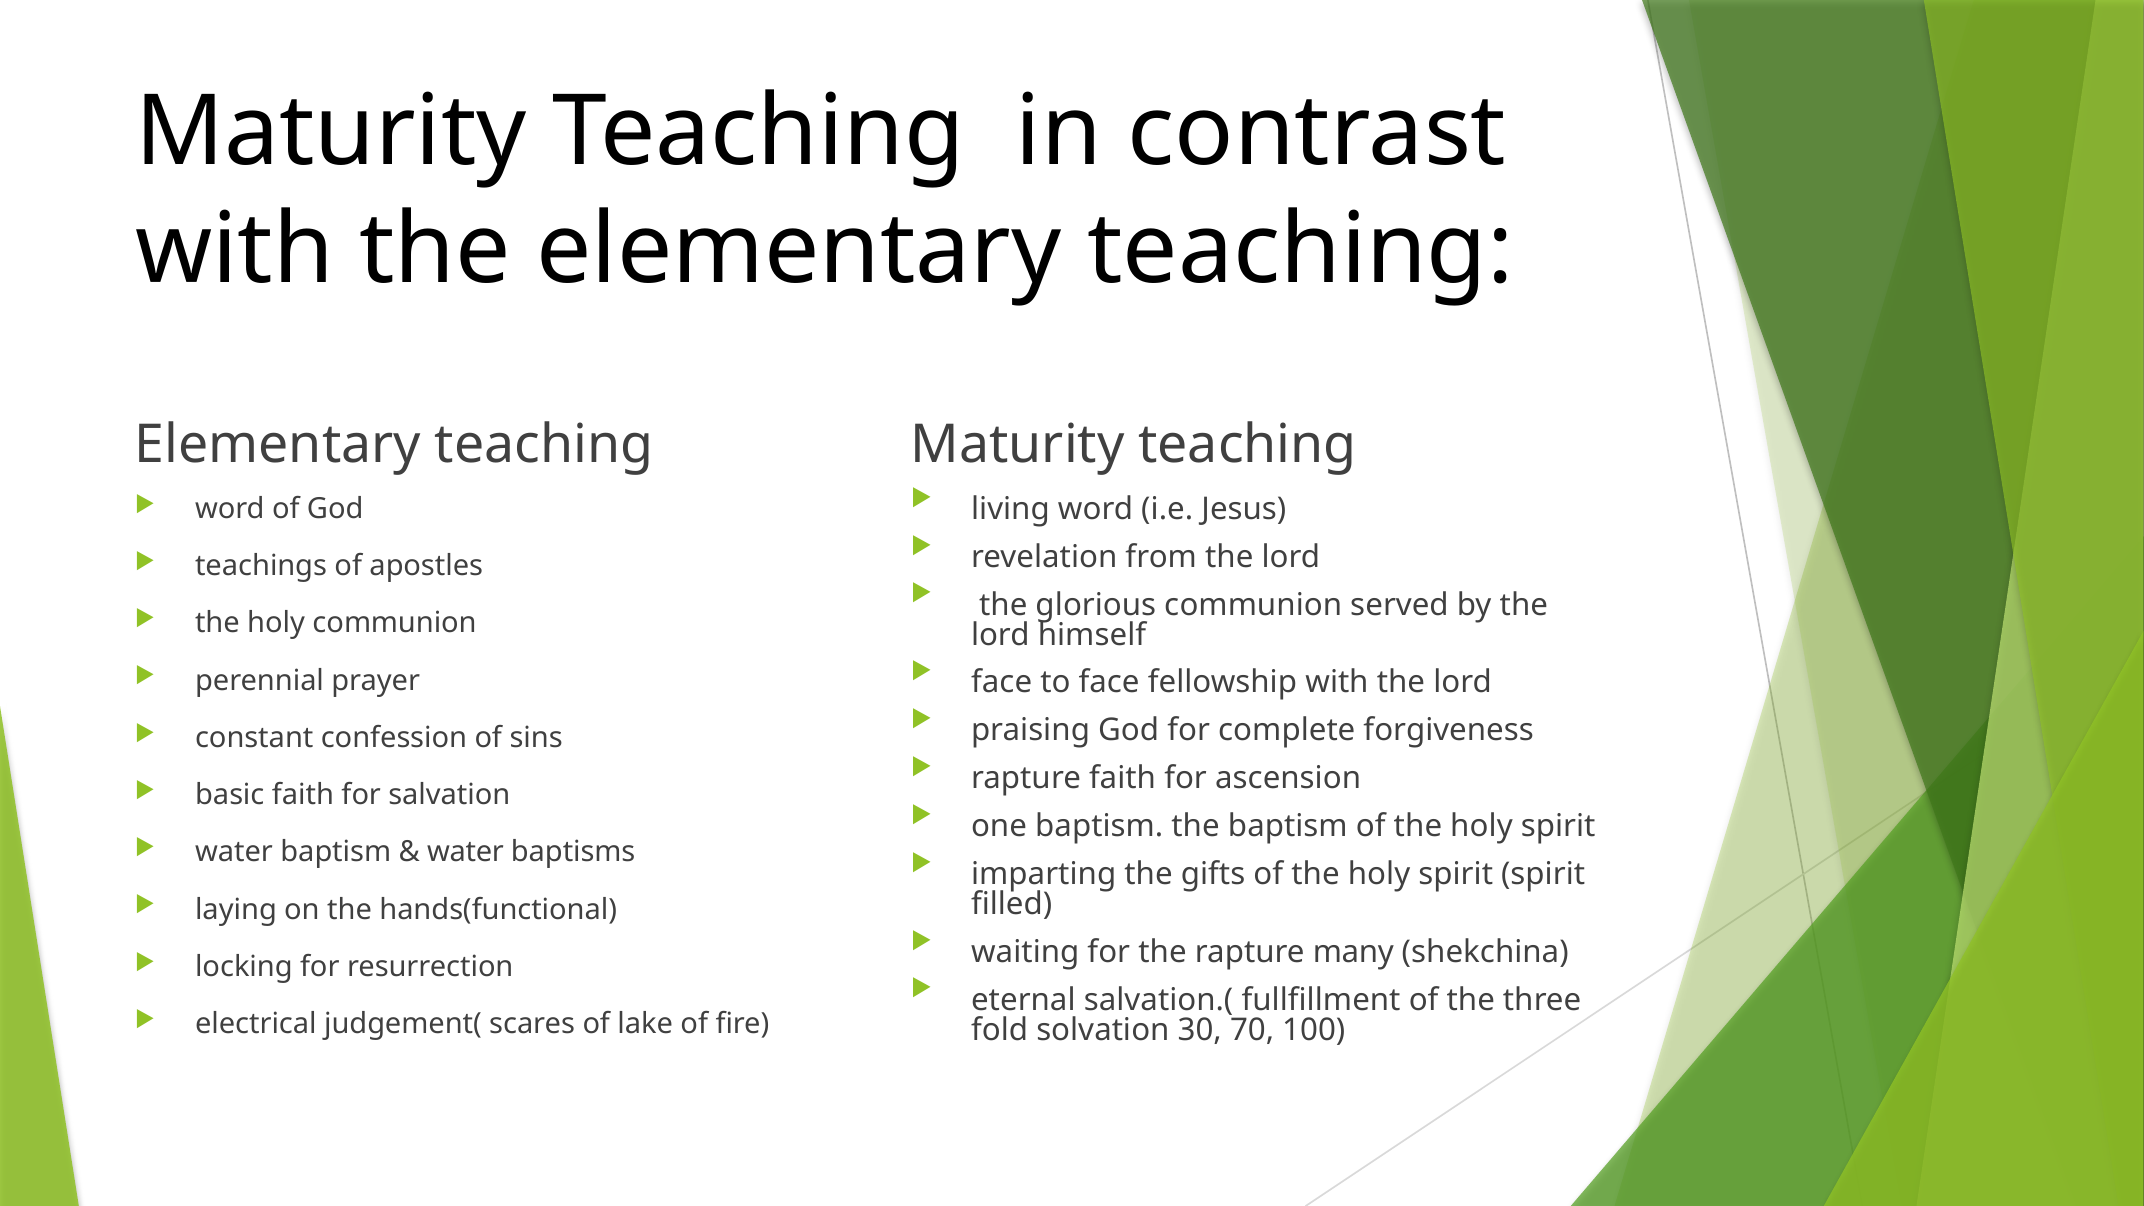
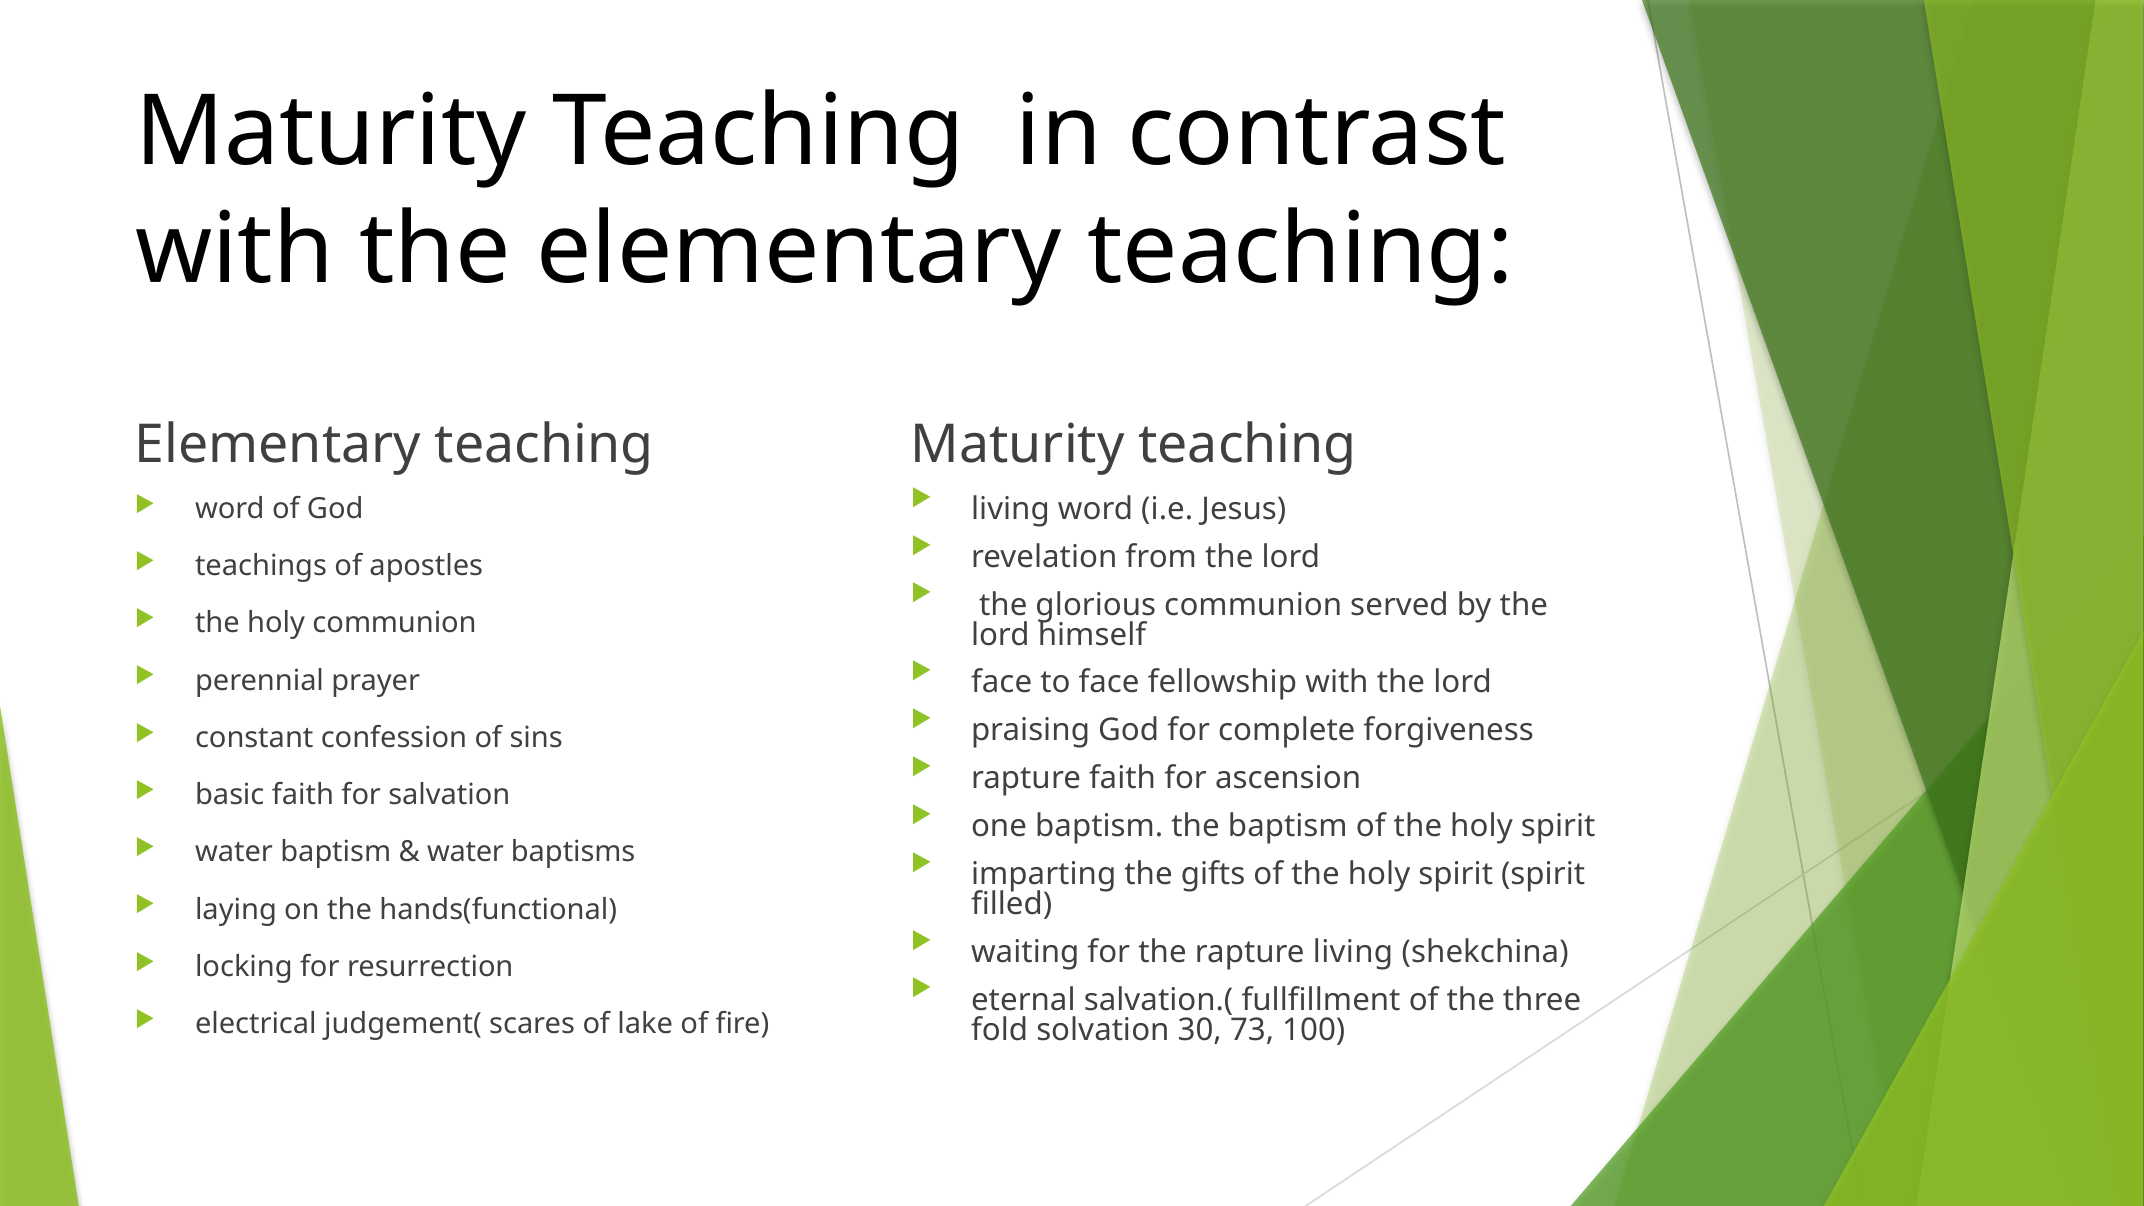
rapture many: many -> living
70: 70 -> 73
